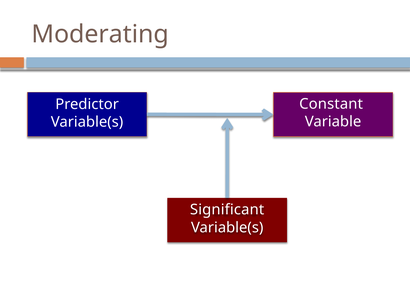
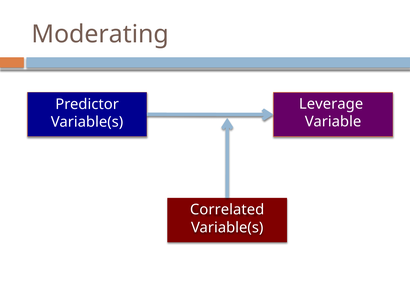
Constant: Constant -> Leverage
Significant: Significant -> Correlated
